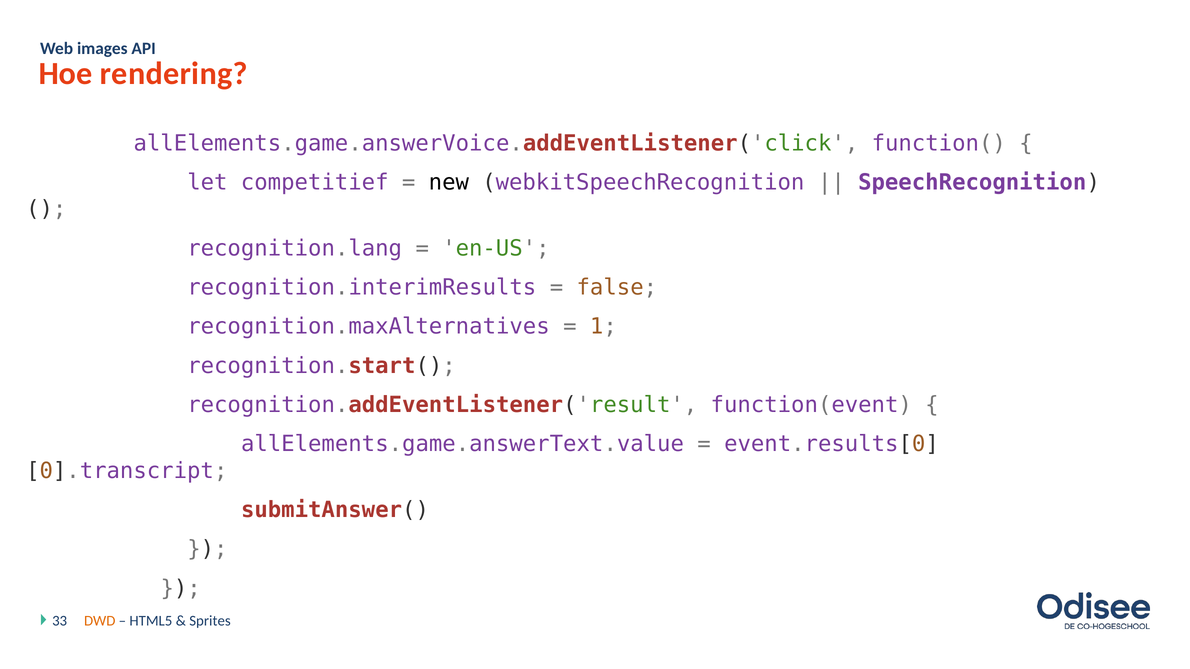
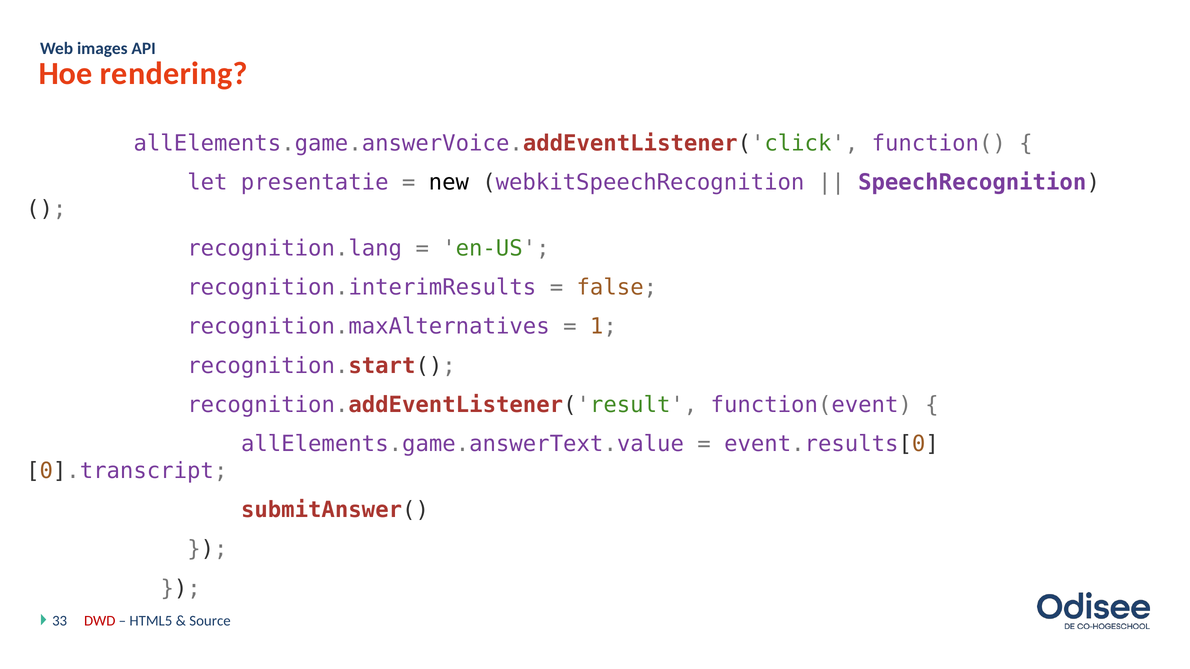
competitief: competitief -> presentatie
DWD colour: orange -> red
Sprites: Sprites -> Source
